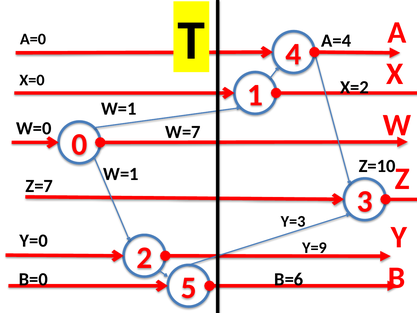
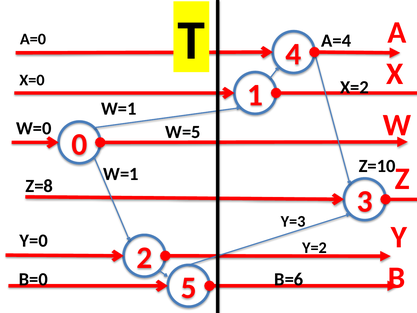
W=7: W=7 -> W=5
Z=7: Z=7 -> Z=8
Y=9: Y=9 -> Y=2
